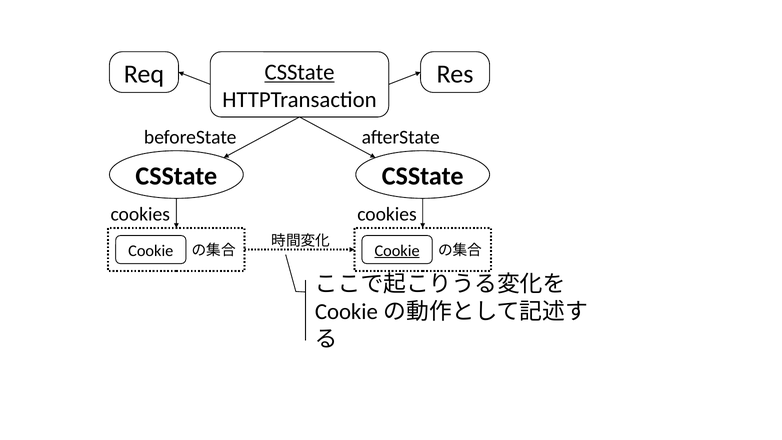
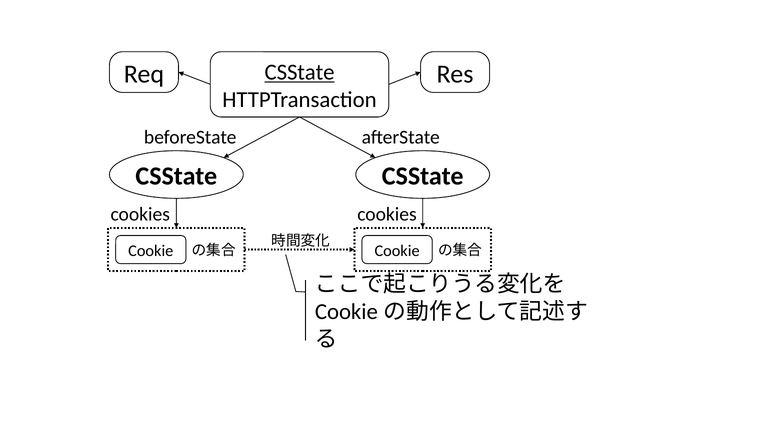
Cookie at (397, 251) underline: present -> none
